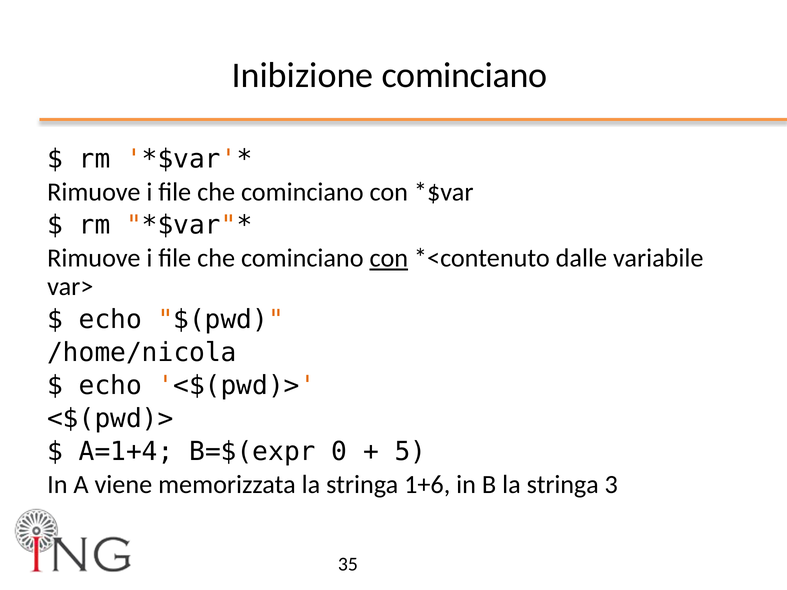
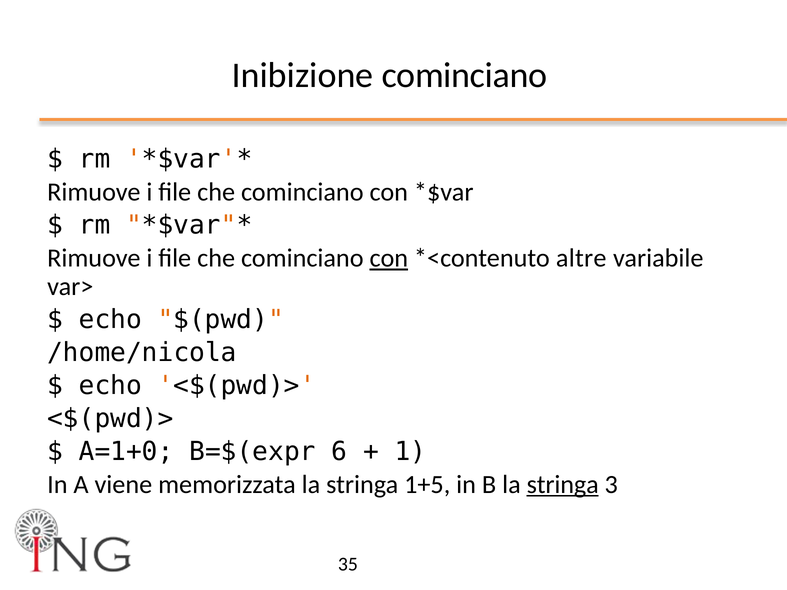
dalle: dalle -> altre
A=1+4: A=1+4 -> A=1+0
0: 0 -> 6
5: 5 -> 1
1+6: 1+6 -> 1+5
stringa at (563, 485) underline: none -> present
